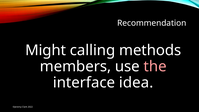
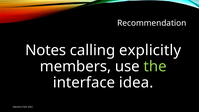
Might: Might -> Notes
methods: methods -> explicitly
the colour: pink -> light green
